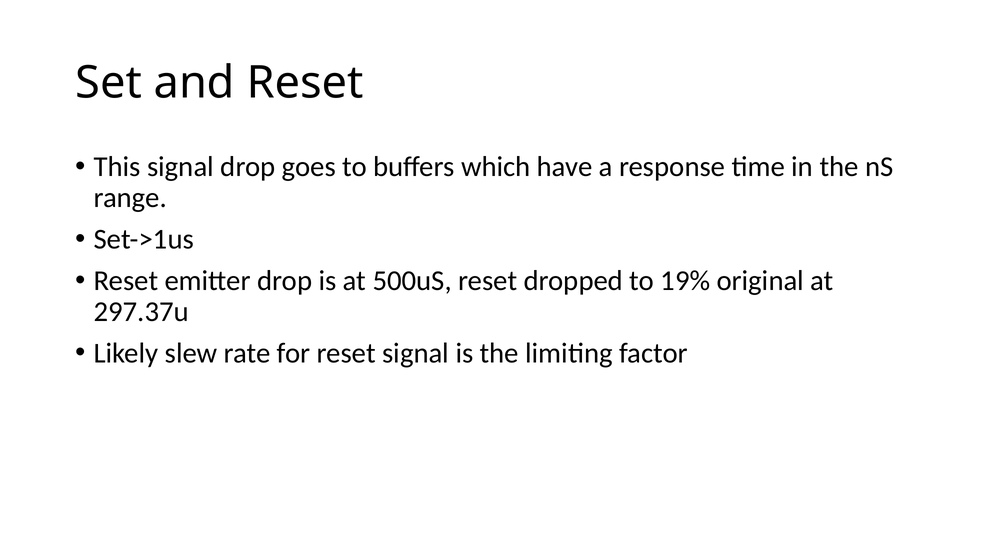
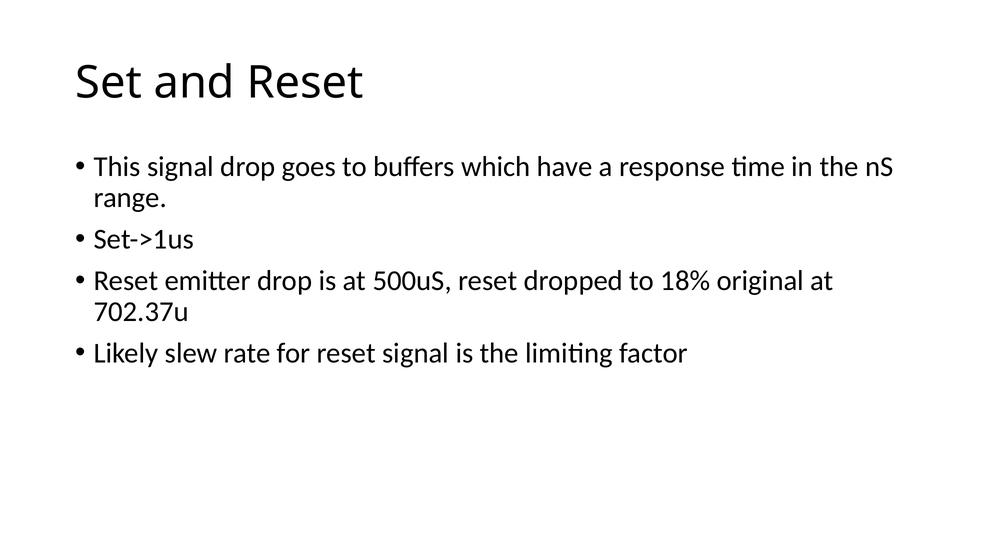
19%: 19% -> 18%
297.37u: 297.37u -> 702.37u
